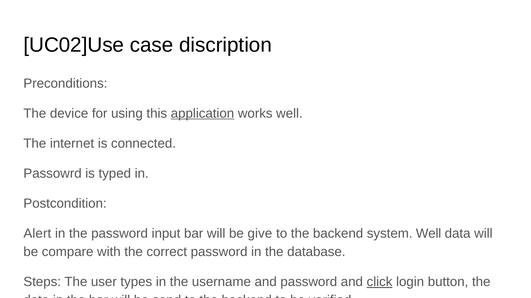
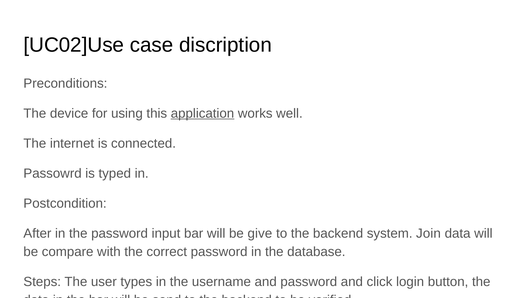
Alert: Alert -> After
system Well: Well -> Join
click underline: present -> none
